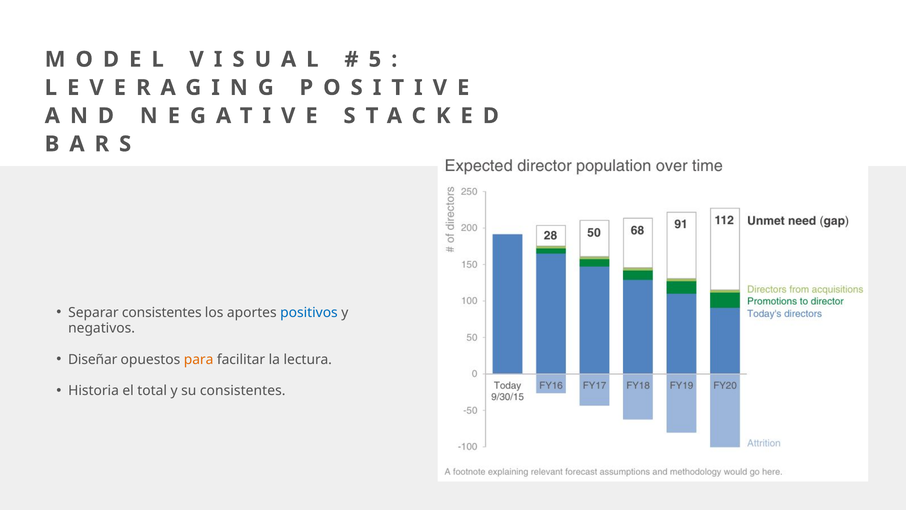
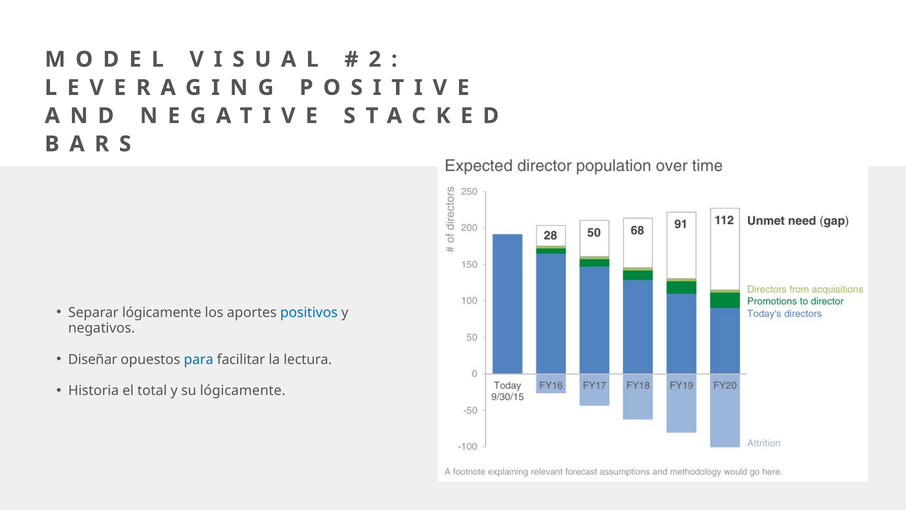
5: 5 -> 2
Separar consistentes: consistentes -> lógicamente
para colour: orange -> blue
su consistentes: consistentes -> lógicamente
